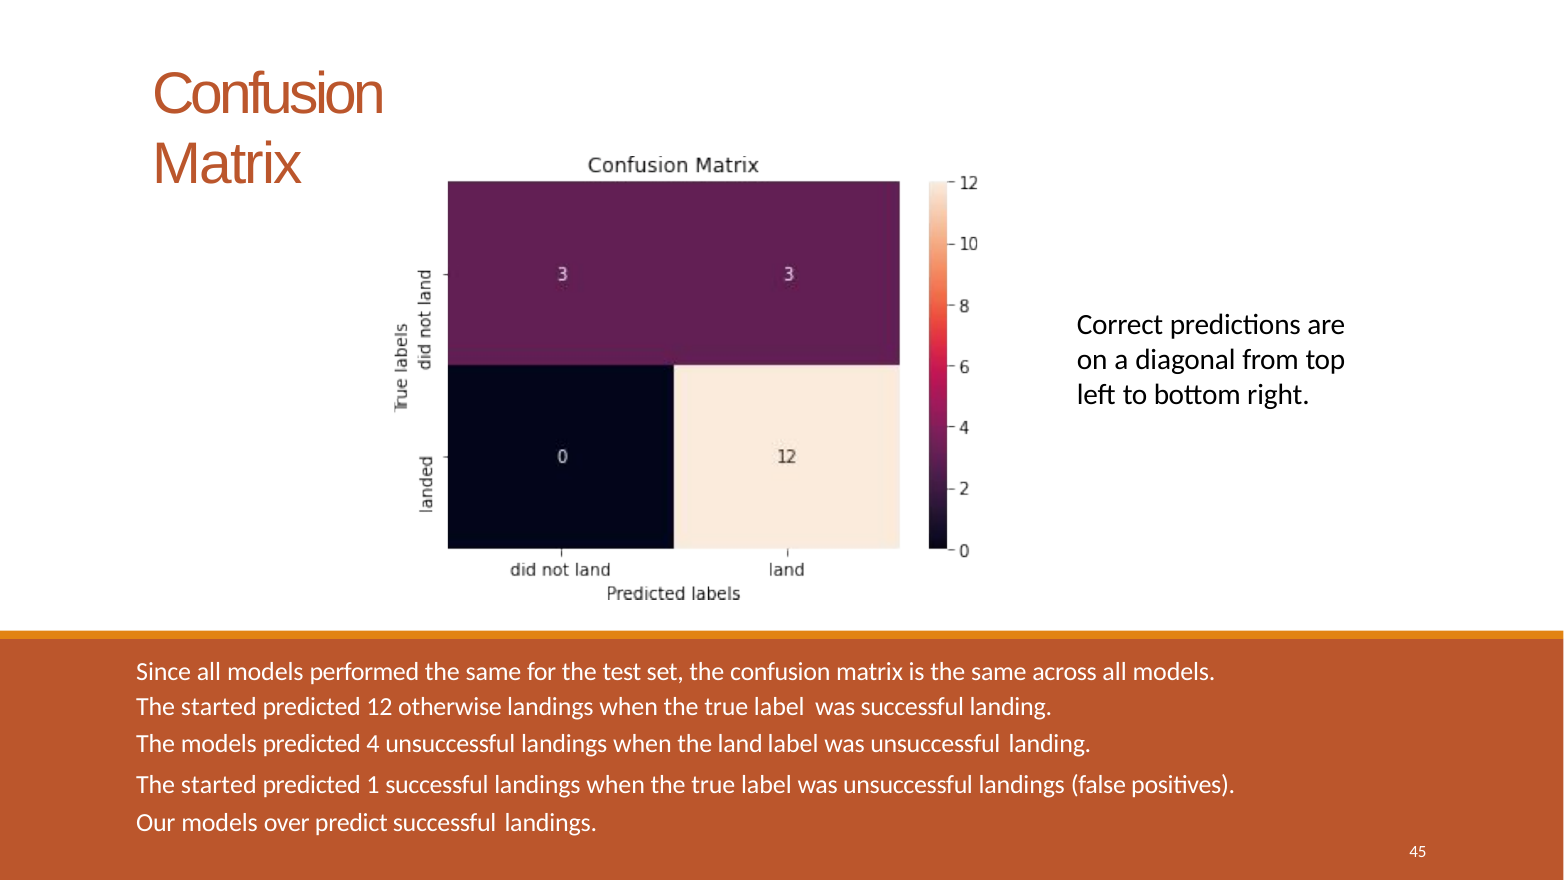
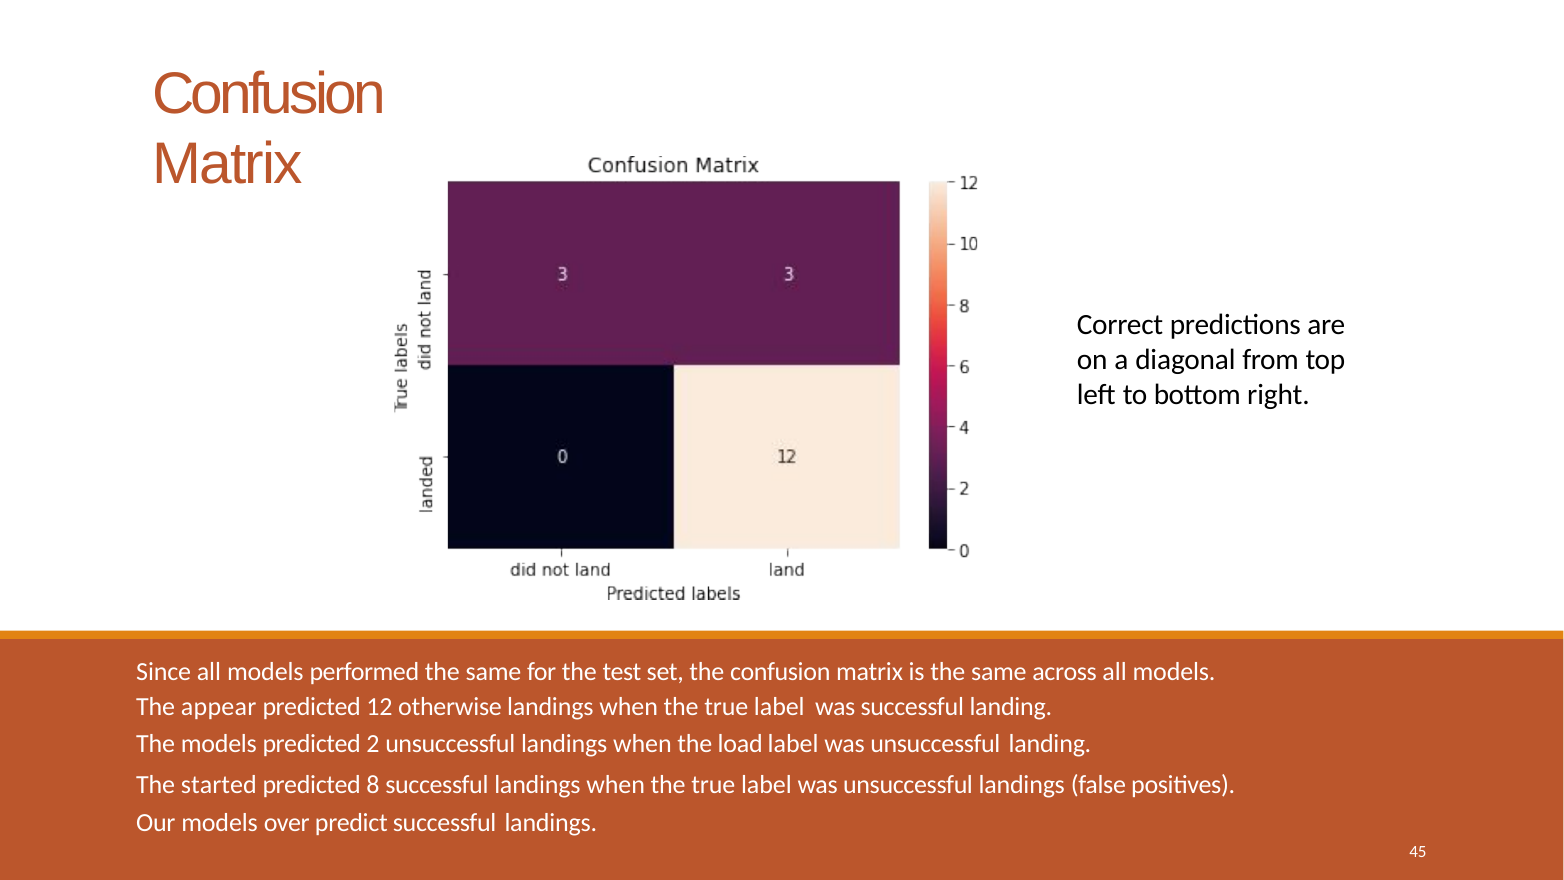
started at (219, 706): started -> appear
4: 4 -> 2
land: land -> load
1: 1 -> 8
